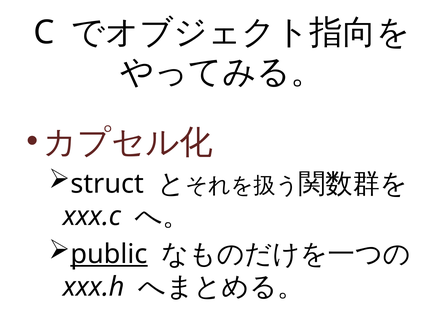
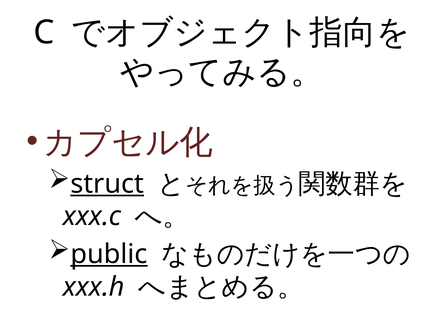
struct underline: none -> present
